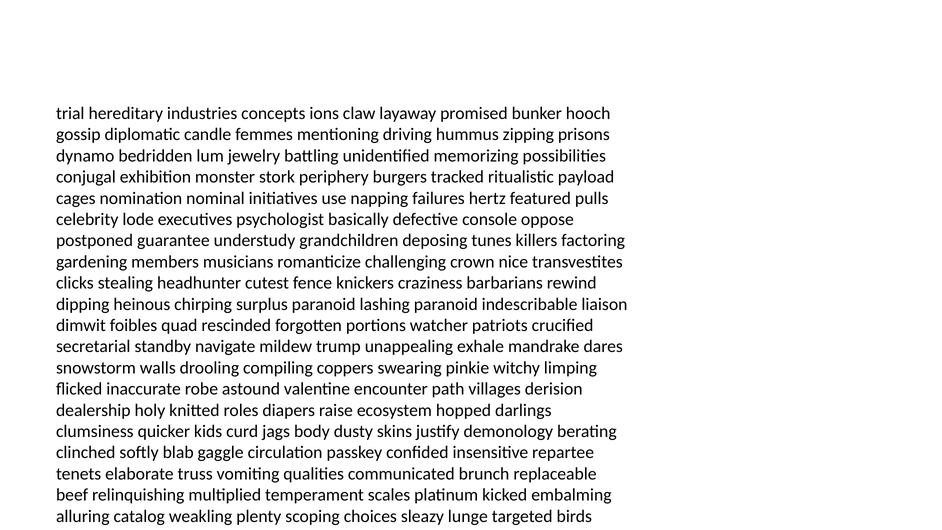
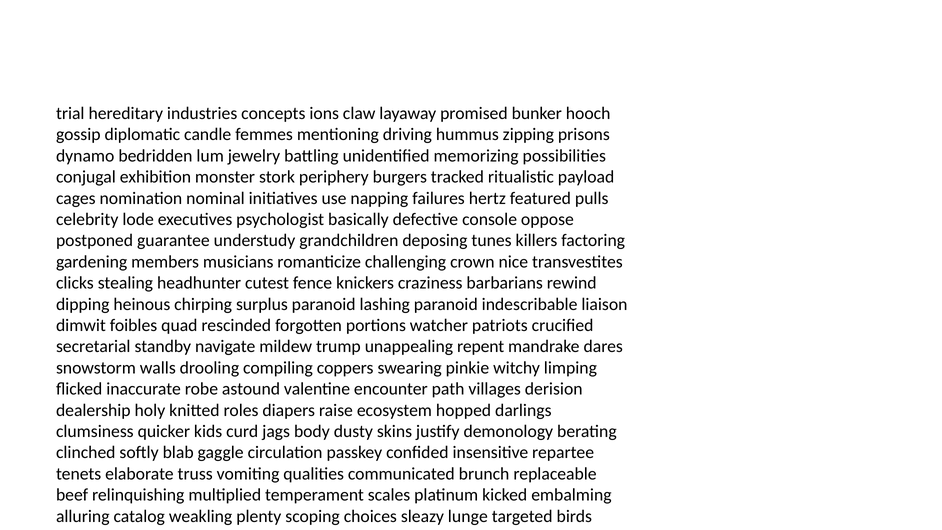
exhale: exhale -> repent
